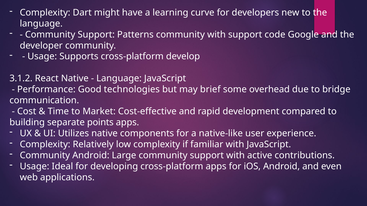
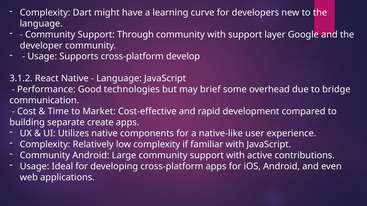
Patterns: Patterns -> Through
code: code -> layer
points: points -> create
